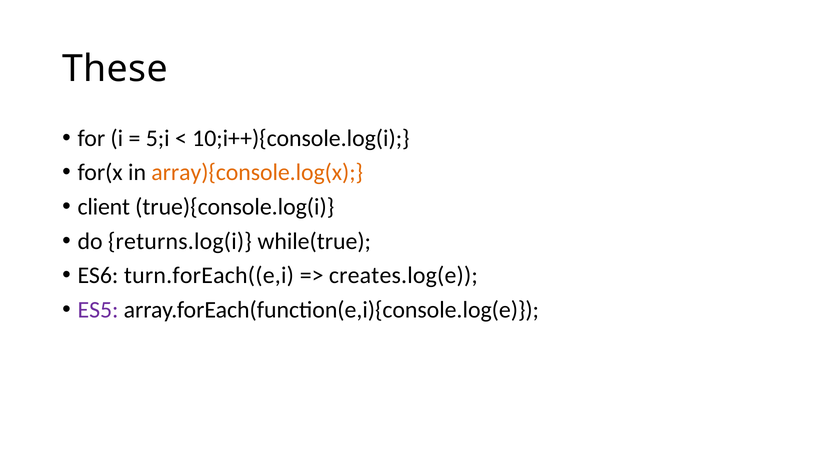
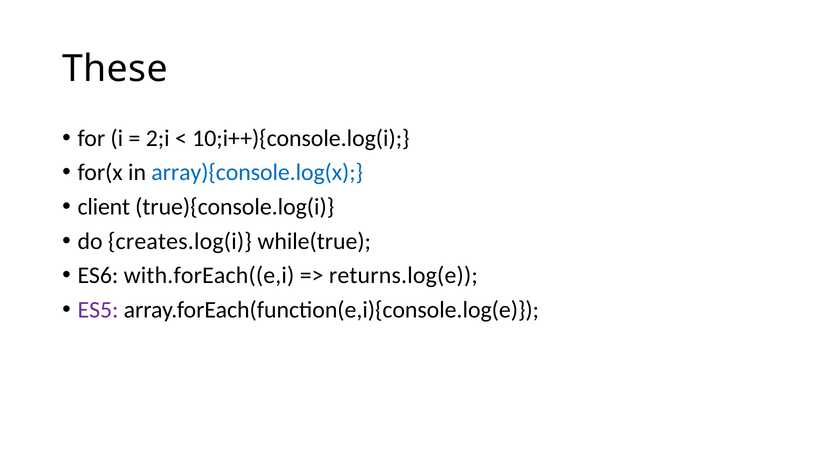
5;i: 5;i -> 2;i
array){console.log(x colour: orange -> blue
returns.log(i: returns.log(i -> creates.log(i
turn.forEach((e,i: turn.forEach((e,i -> with.forEach((e,i
creates.log(e: creates.log(e -> returns.log(e
